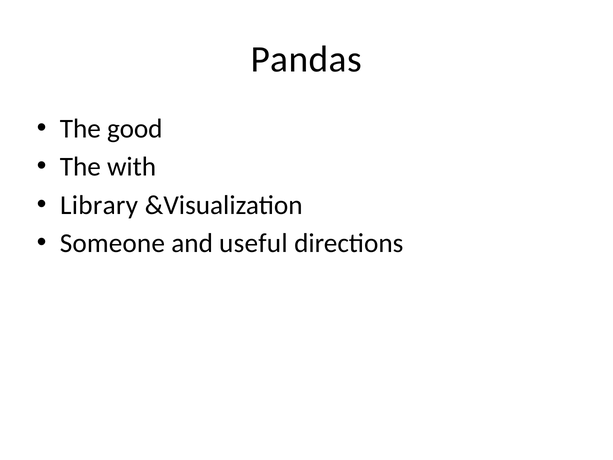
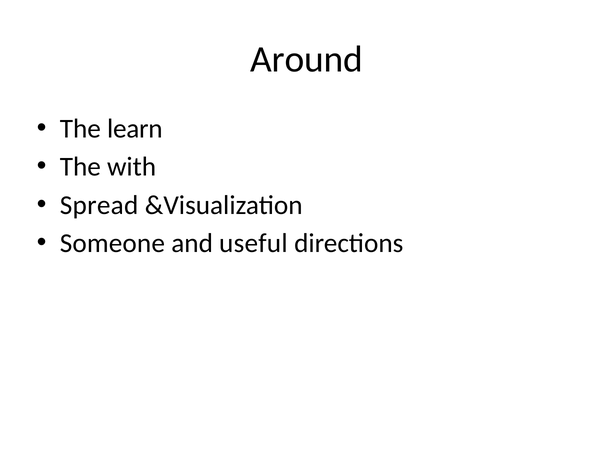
Pandas: Pandas -> Around
good: good -> learn
Library: Library -> Spread
